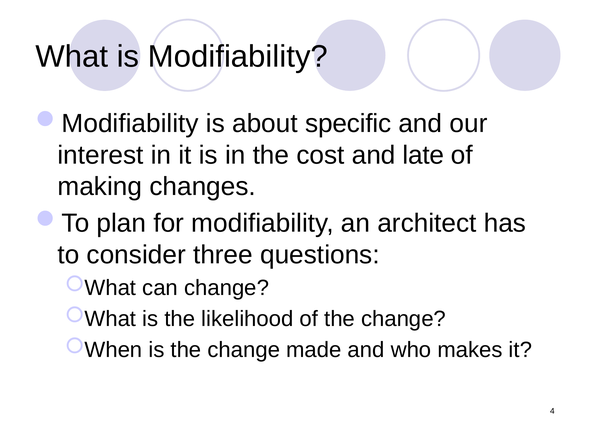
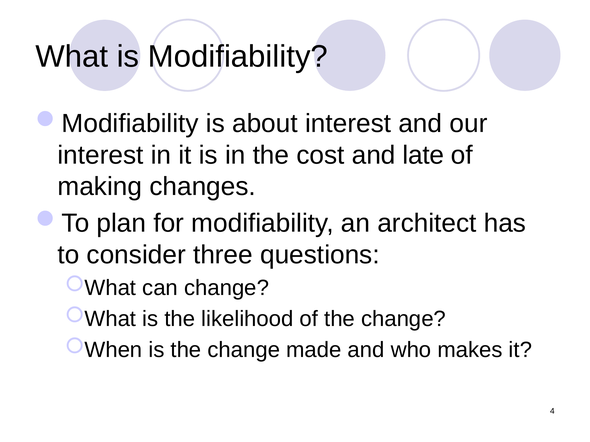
about specific: specific -> interest
